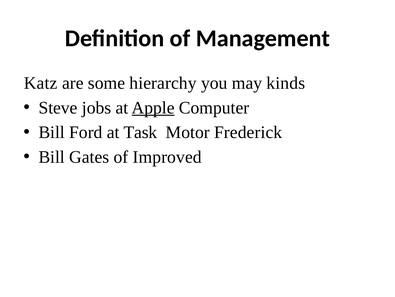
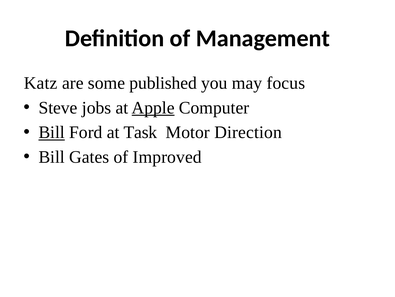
hierarchy: hierarchy -> published
kinds: kinds -> focus
Bill at (52, 132) underline: none -> present
Frederick: Frederick -> Direction
